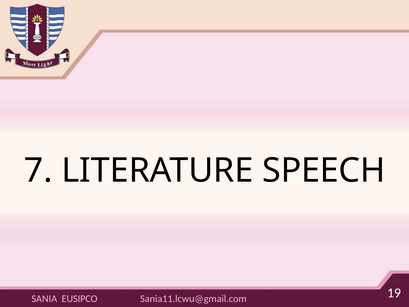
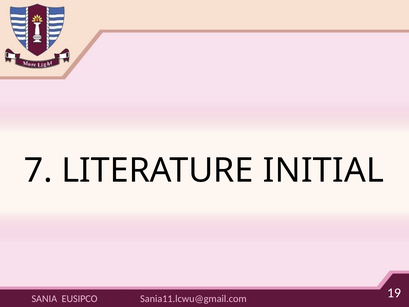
SPEECH: SPEECH -> INITIAL
